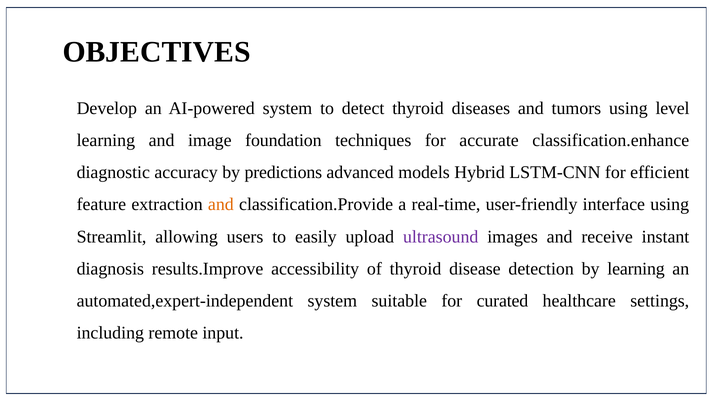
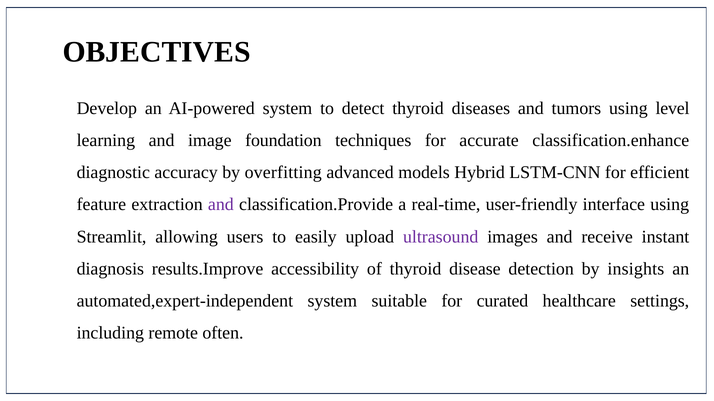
predictions: predictions -> overfitting
and at (221, 205) colour: orange -> purple
by learning: learning -> insights
input: input -> often
